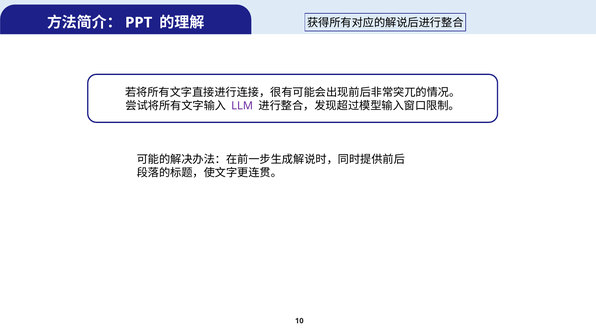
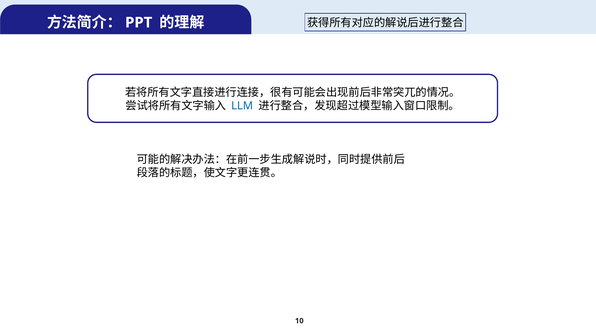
LLM colour: purple -> blue
